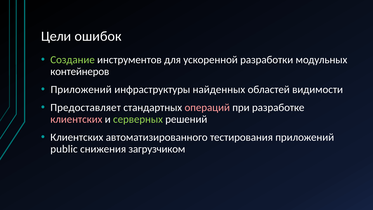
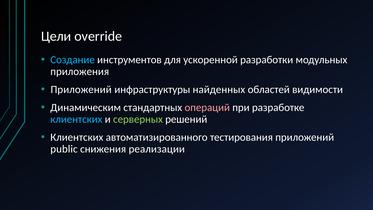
ошибок: ошибок -> override
Создание colour: light green -> light blue
контейнеров: контейнеров -> приложения
Предоставляет: Предоставляет -> Динамическим
клиентских at (76, 119) colour: pink -> light blue
загрузчиком: загрузчиком -> реализации
